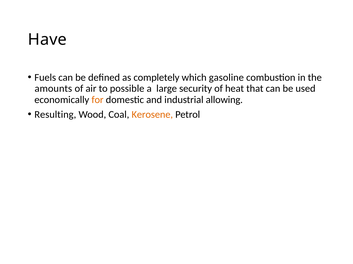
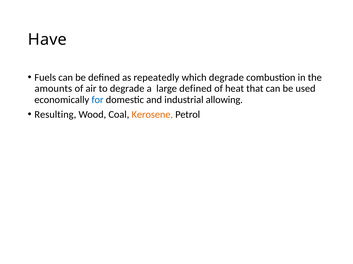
completely: completely -> repeatedly
which gasoline: gasoline -> degrade
to possible: possible -> degrade
large security: security -> defined
for colour: orange -> blue
